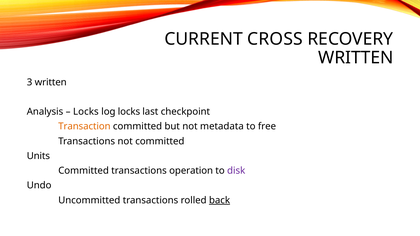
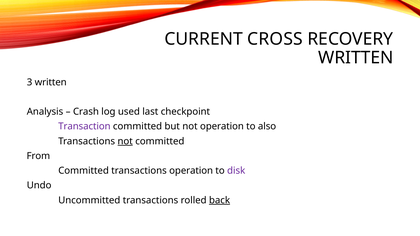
Locks at (86, 112): Locks -> Crash
log locks: locks -> used
Transaction colour: orange -> purple
not metadata: metadata -> operation
free: free -> also
not at (125, 141) underline: none -> present
Units: Units -> From
